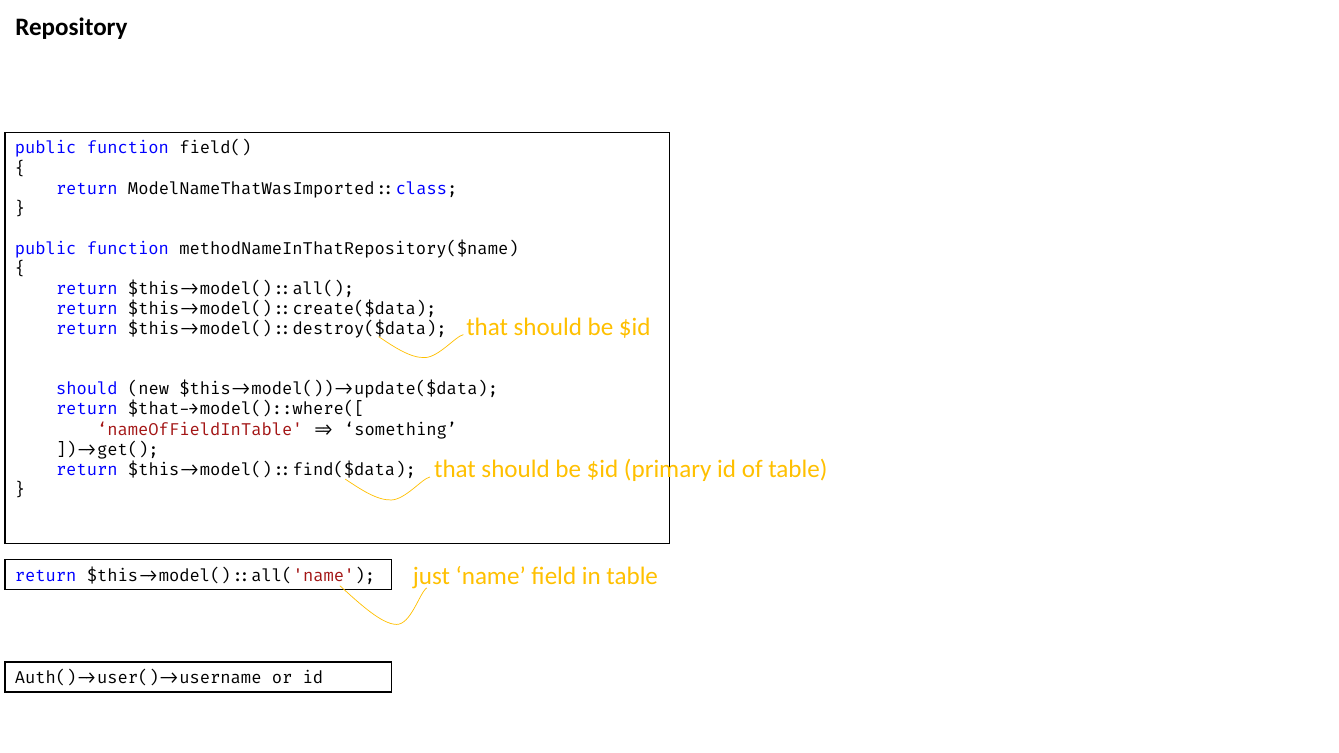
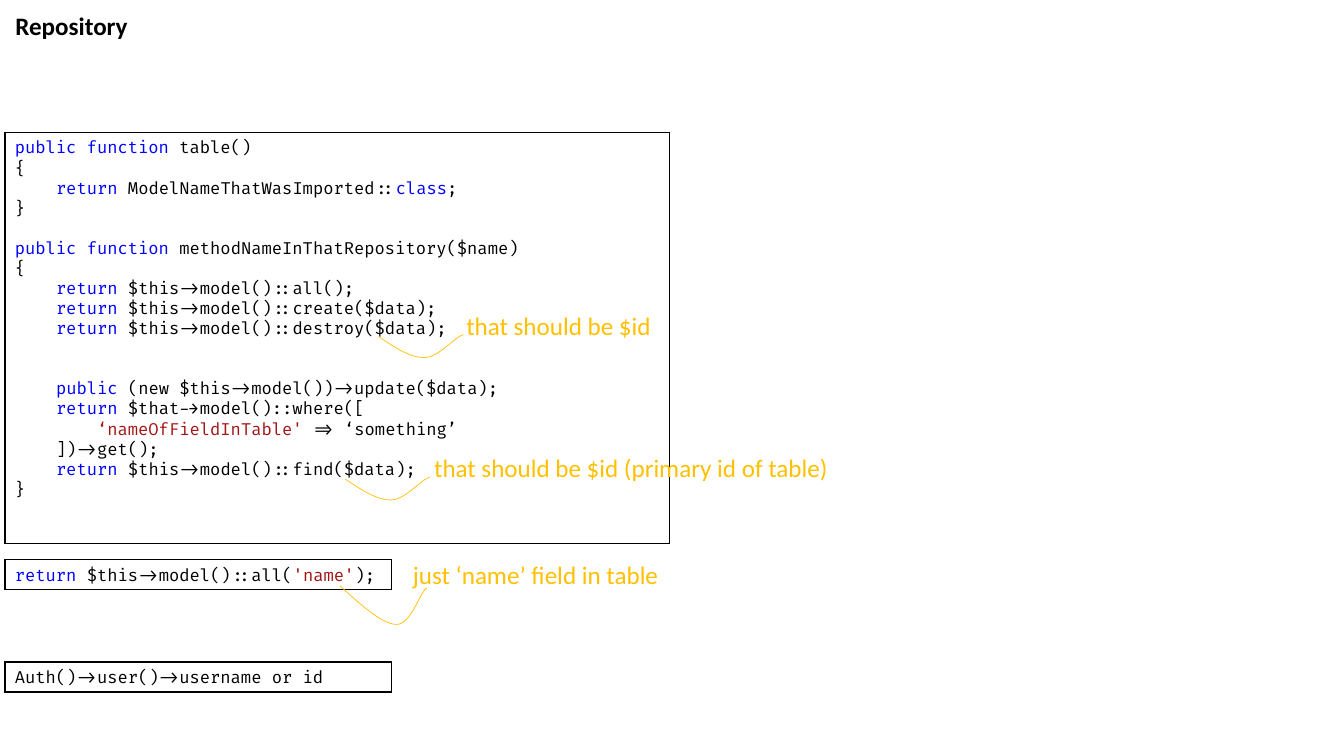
field(: field( -> table(
should at (87, 389): should -> public
